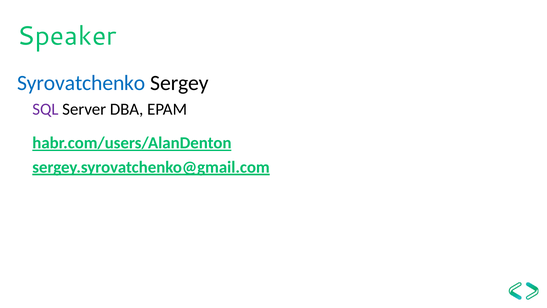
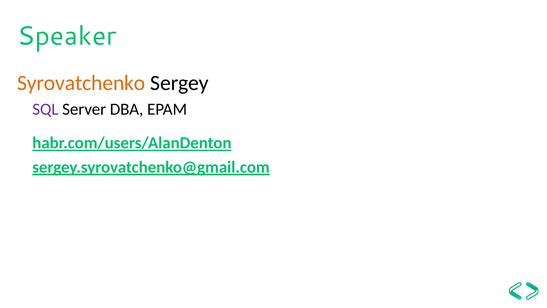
Syrovatchenko colour: blue -> orange
